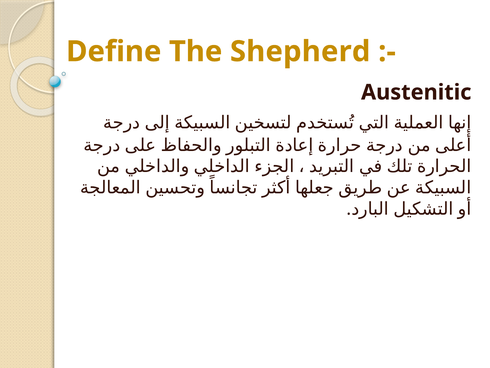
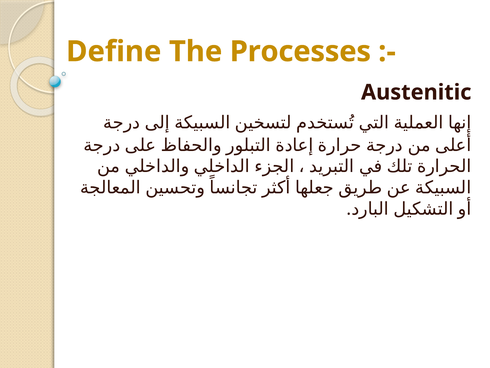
Shepherd: Shepherd -> Processes
